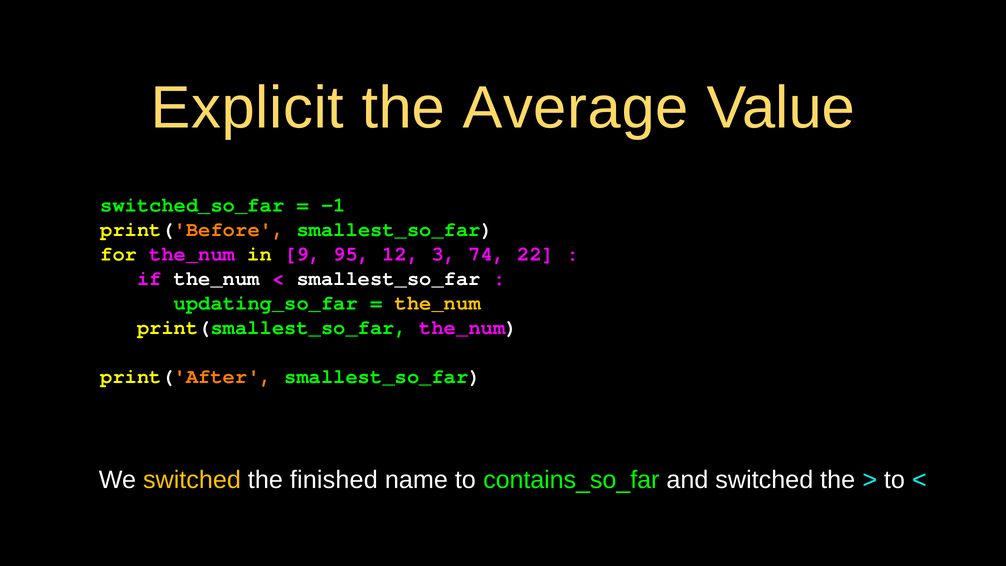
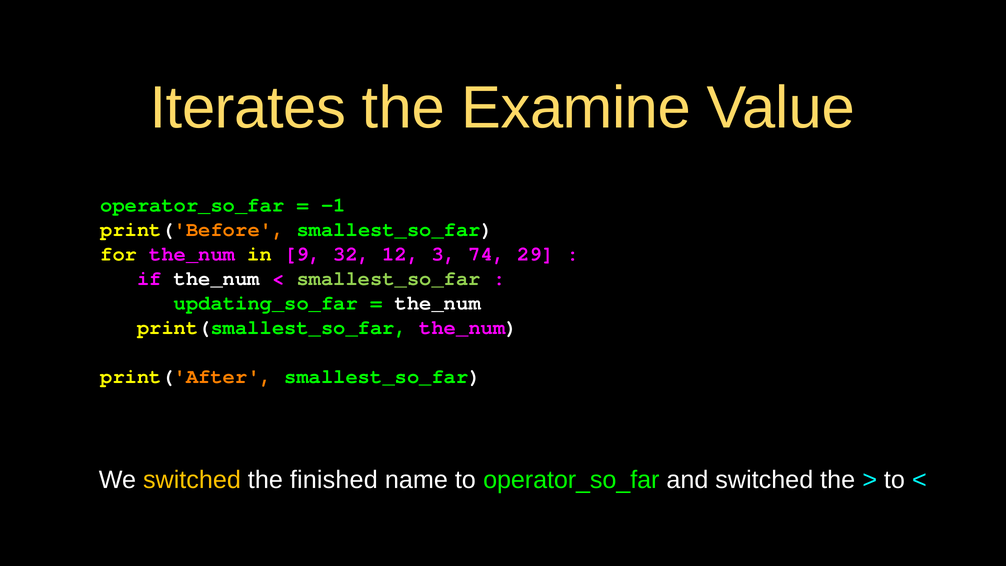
Explicit: Explicit -> Iterates
Average: Average -> Examine
switched_so_far at (192, 205): switched_so_far -> operator_so_far
95: 95 -> 32
22: 22 -> 29
smallest_so_far at (389, 278) colour: white -> light green
the_num at (438, 303) colour: yellow -> white
to contains_so_far: contains_so_far -> operator_so_far
